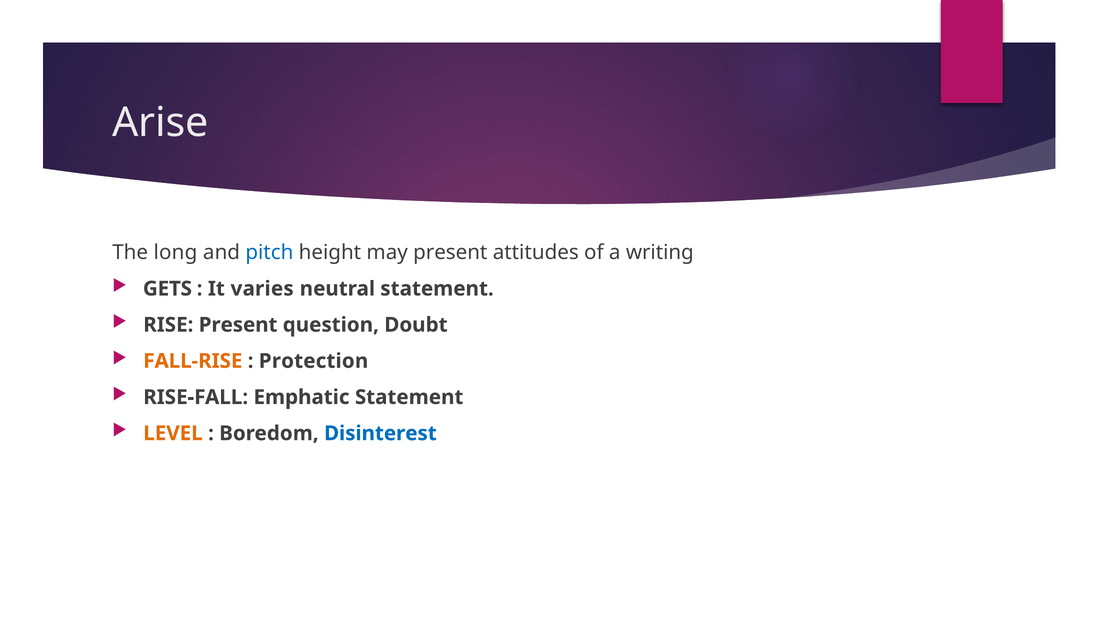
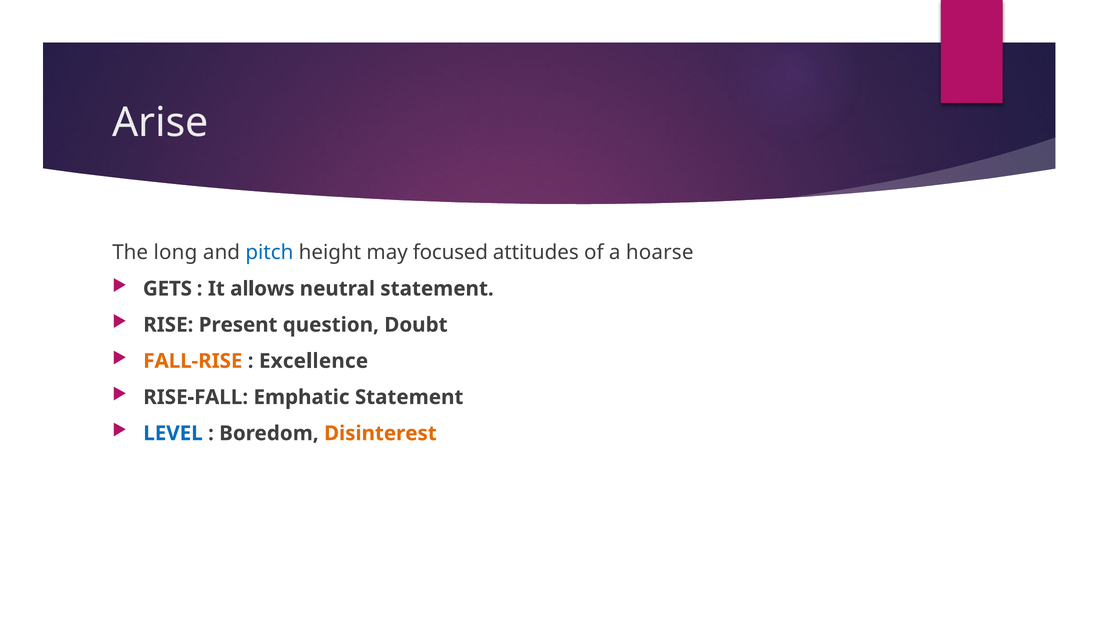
may present: present -> focused
writing: writing -> hoarse
varies: varies -> allows
Protection: Protection -> Excellence
LEVEL colour: orange -> blue
Disinterest colour: blue -> orange
